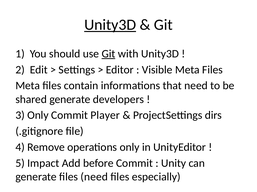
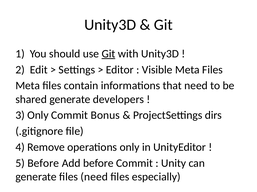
Unity3D at (110, 25) underline: present -> none
Player: Player -> Bonus
5 Impact: Impact -> Before
